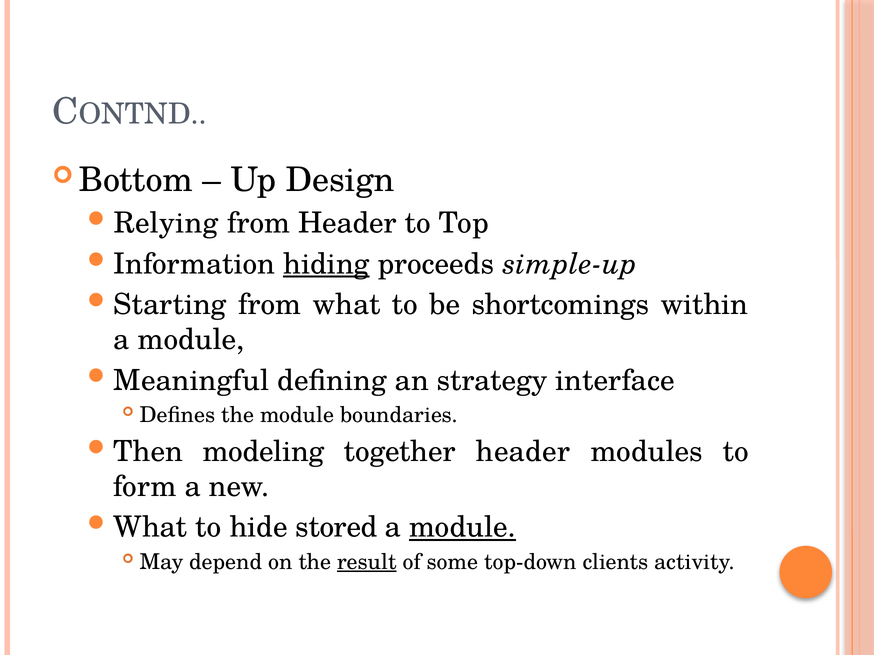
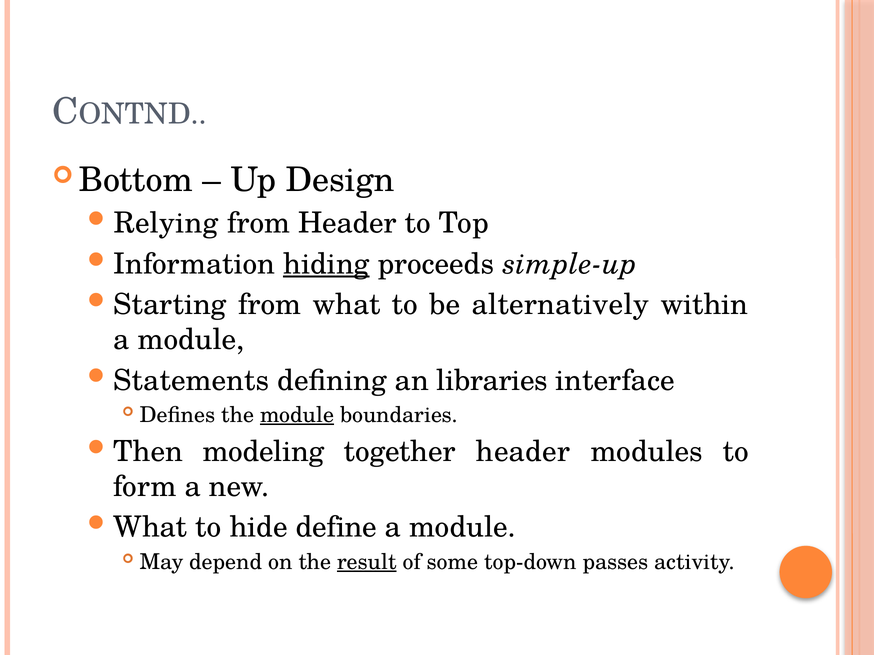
shortcomings: shortcomings -> alternatively
Meaningful: Meaningful -> Statements
strategy: strategy -> libraries
module at (297, 415) underline: none -> present
stored: stored -> define
module at (462, 528) underline: present -> none
clients: clients -> passes
